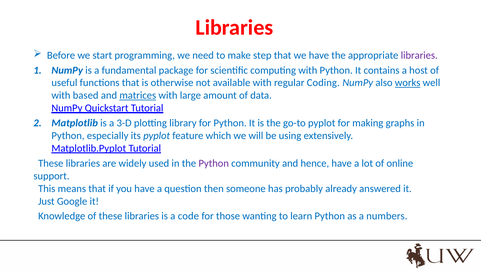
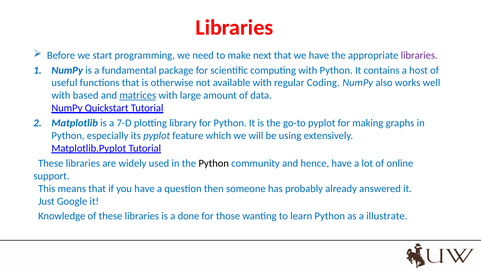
step: step -> next
works underline: present -> none
3-D: 3-D -> 7-D
Python at (214, 163) colour: purple -> black
code: code -> done
numbers: numbers -> illustrate
